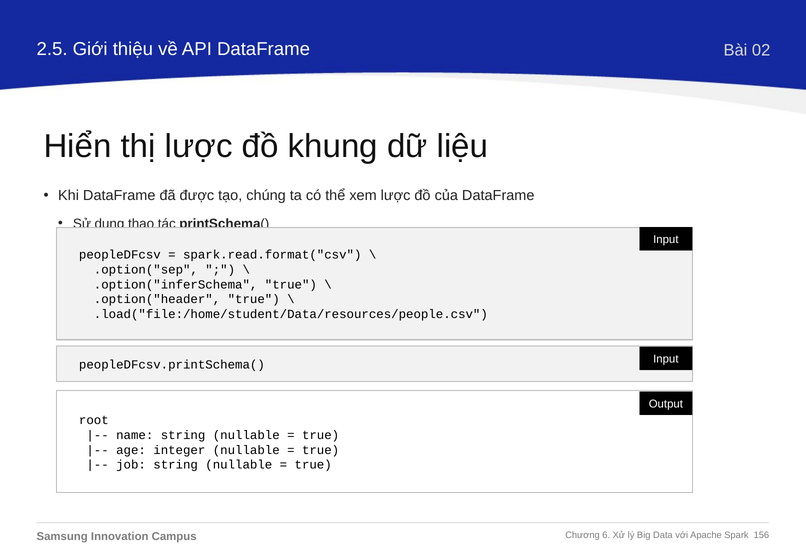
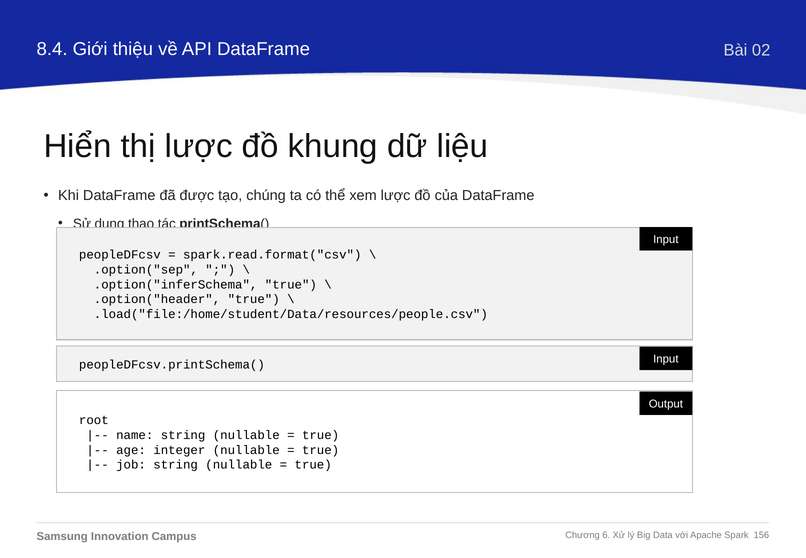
2.5: 2.5 -> 8.4
